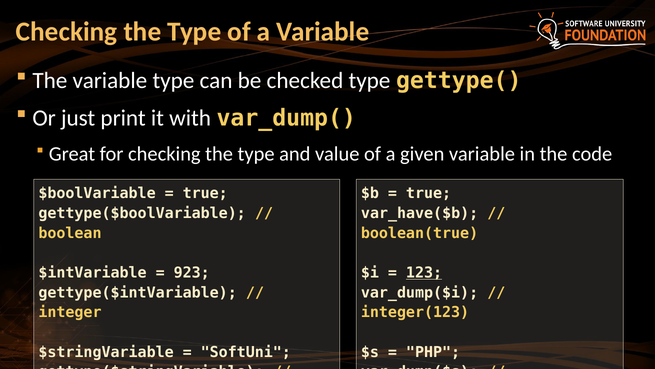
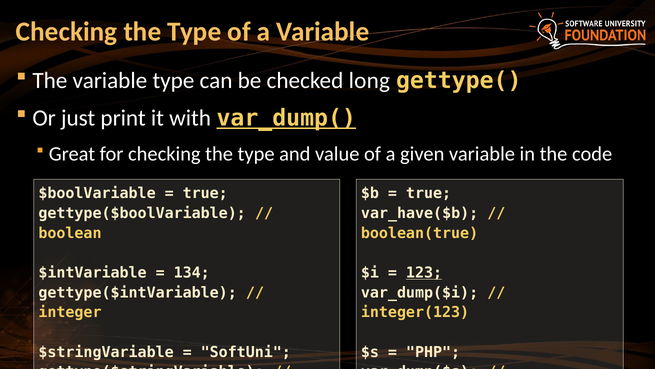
checked type: type -> long
var_dump( underline: none -> present
923: 923 -> 134
